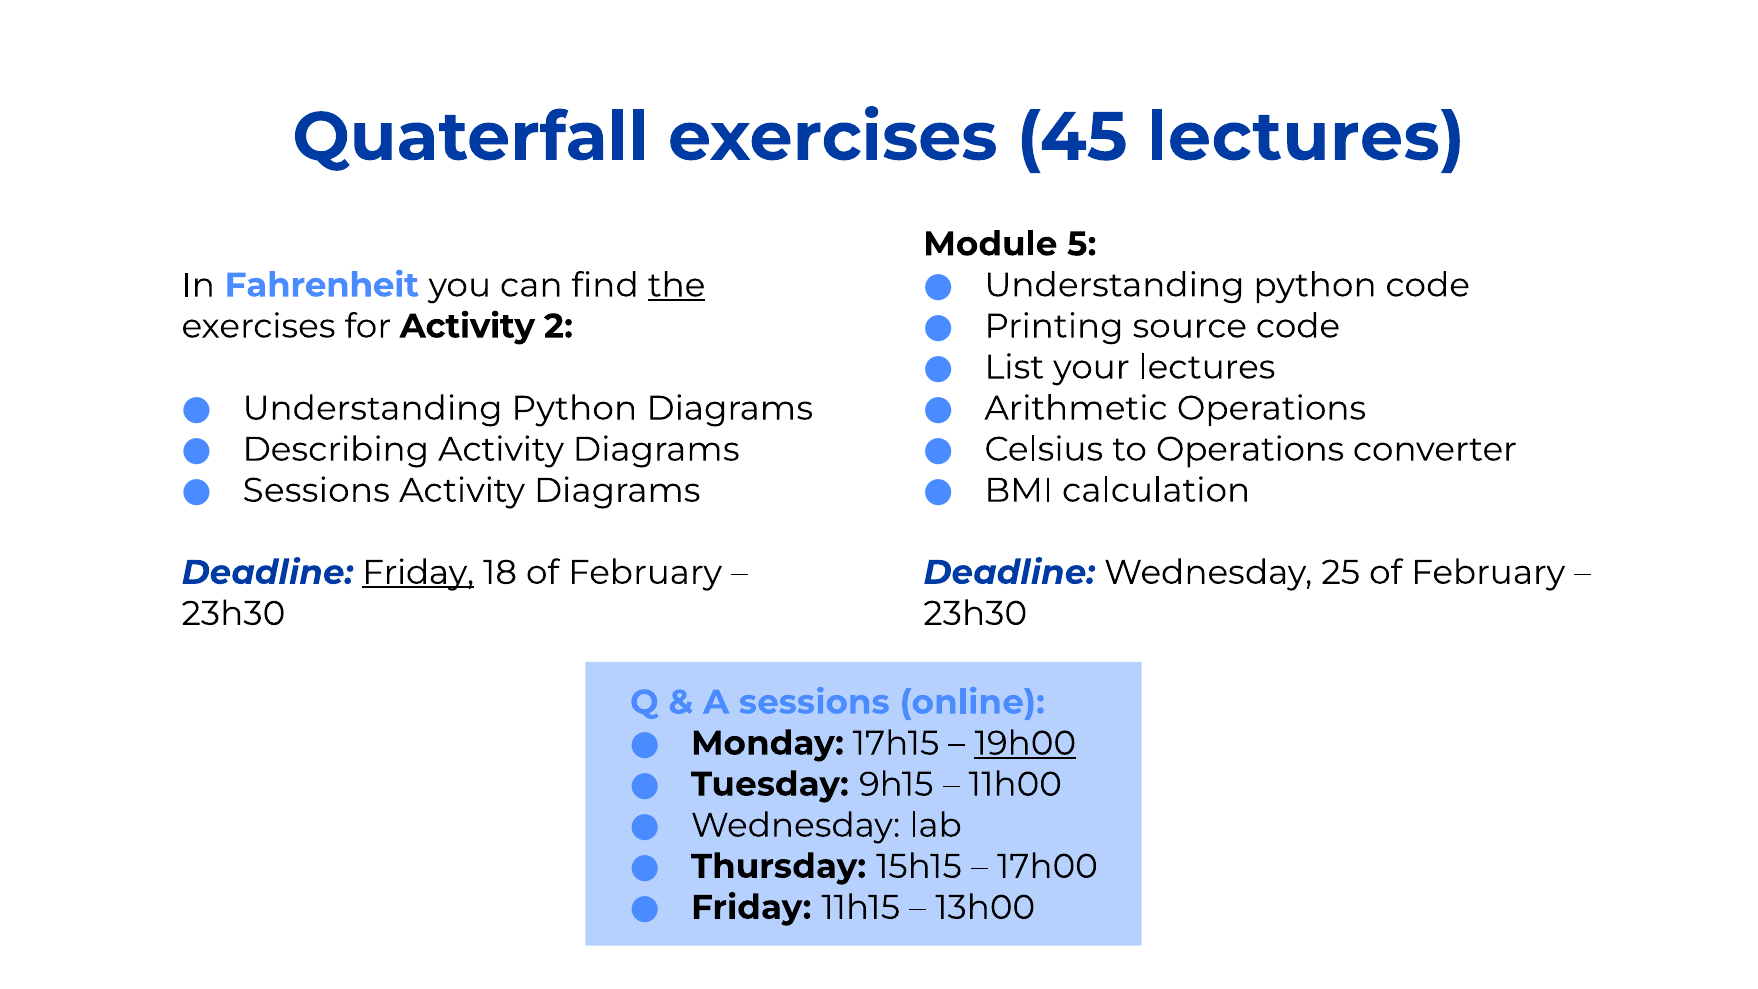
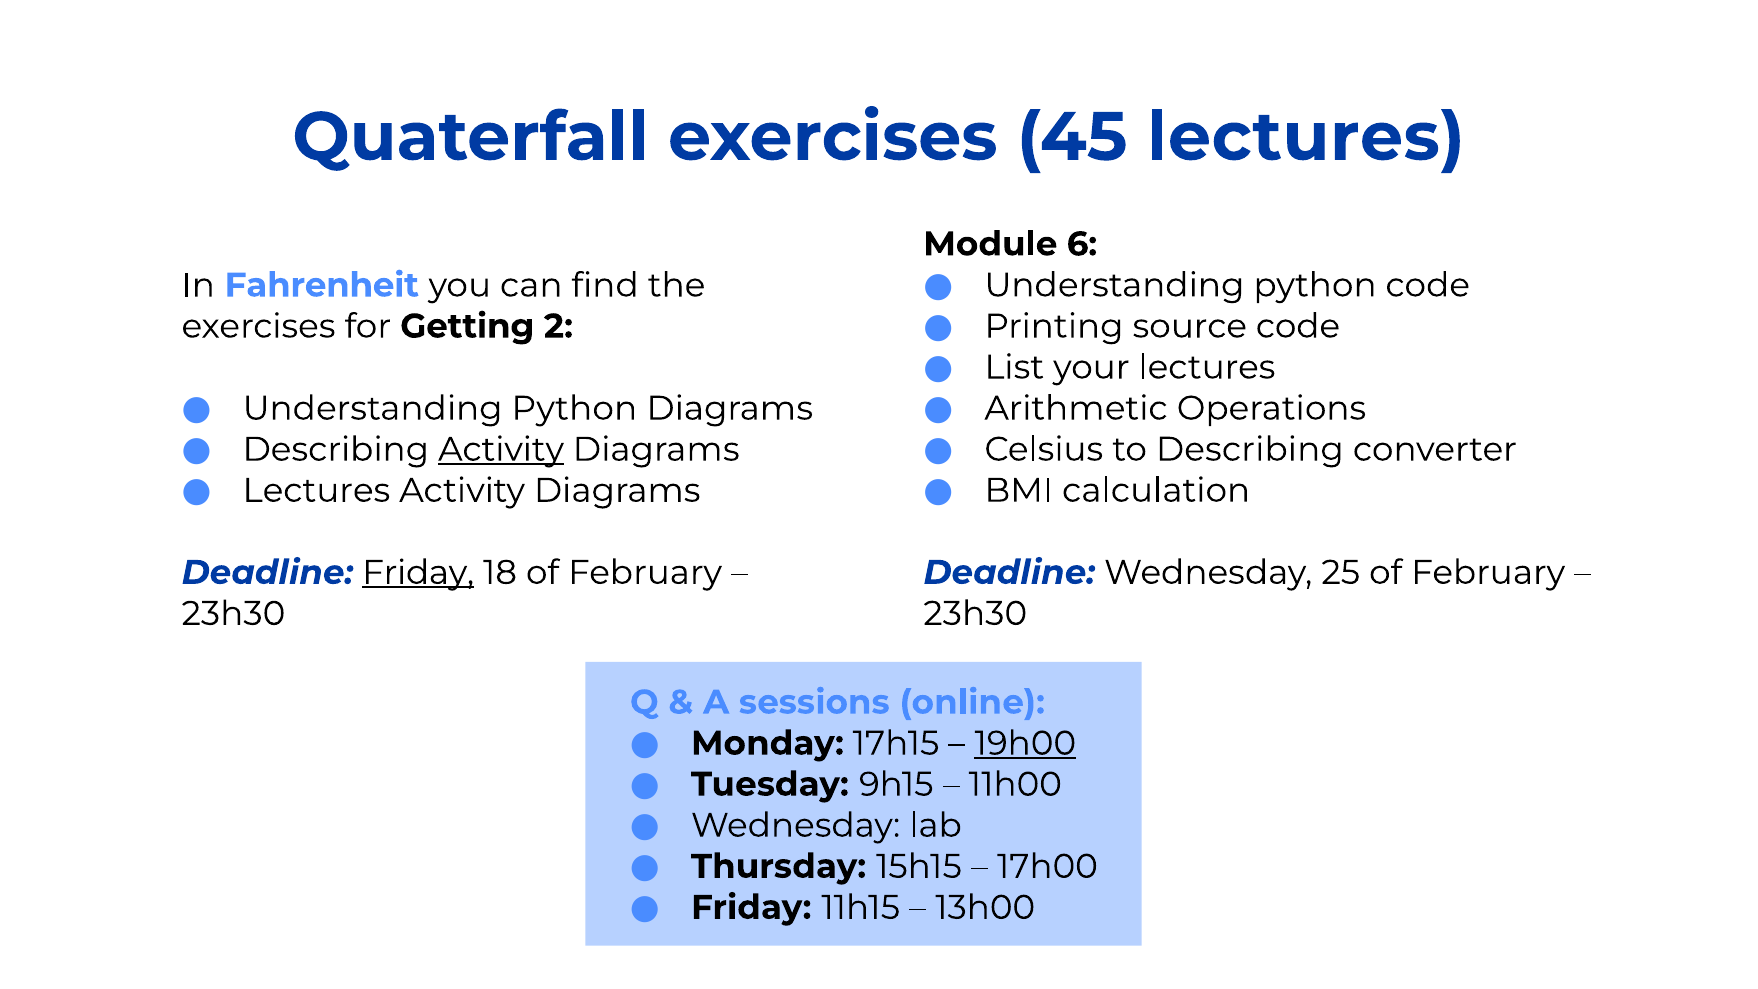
5: 5 -> 6
the underline: present -> none
for Activity: Activity -> Getting
Activity at (501, 449) underline: none -> present
to Operations: Operations -> Describing
Sessions at (316, 490): Sessions -> Lectures
